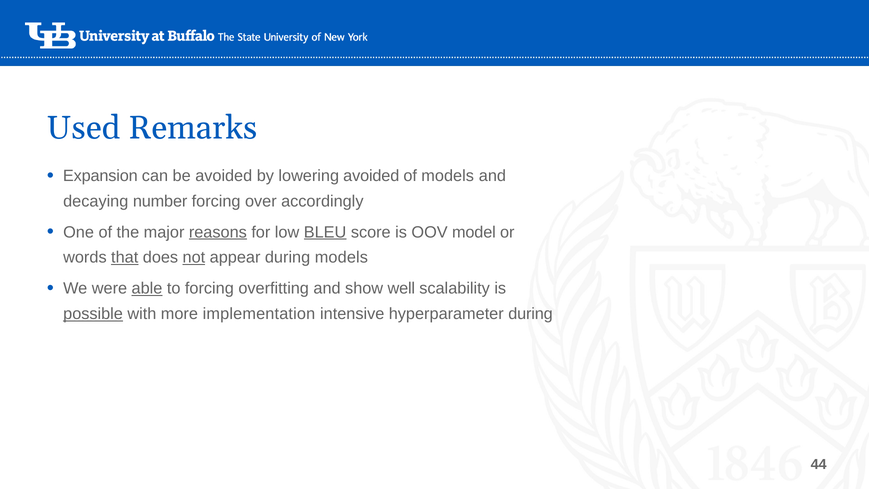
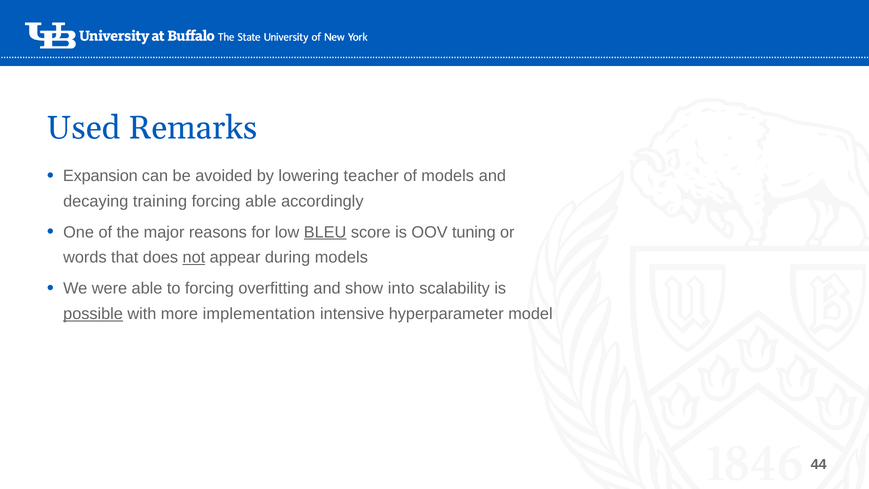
lowering avoided: avoided -> teacher
number: number -> training
forcing over: over -> able
reasons underline: present -> none
model: model -> tuning
that underline: present -> none
able at (147, 288) underline: present -> none
well: well -> into
hyperparameter during: during -> model
